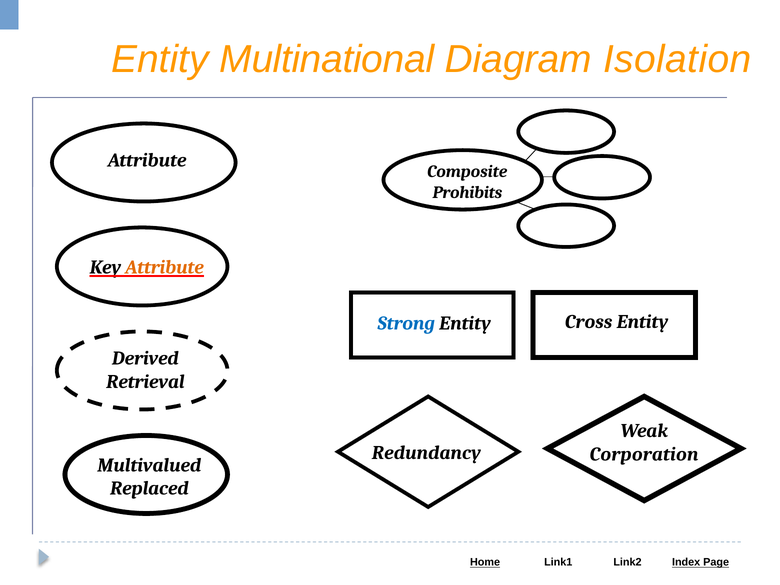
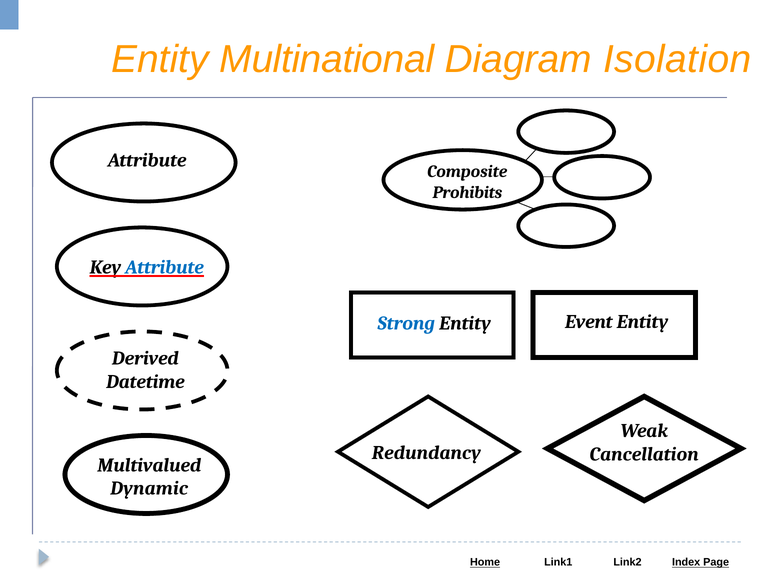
Attribute at (165, 267) colour: orange -> blue
Cross: Cross -> Event
Retrieval: Retrieval -> Datetime
Corporation: Corporation -> Cancellation
Replaced: Replaced -> Dynamic
